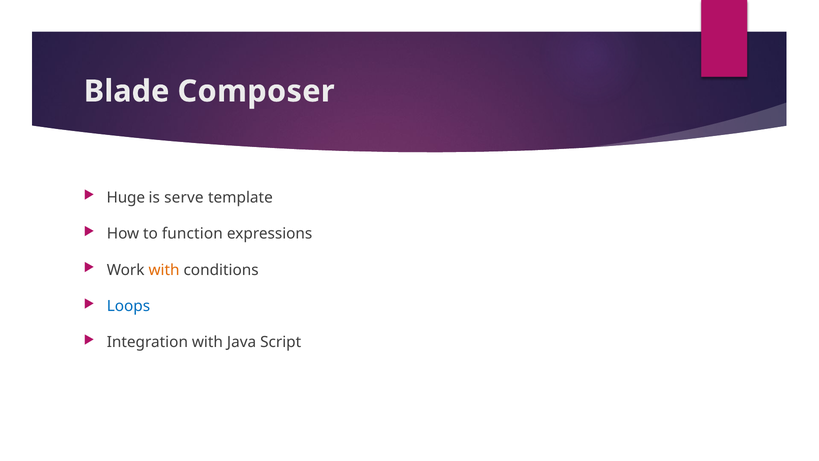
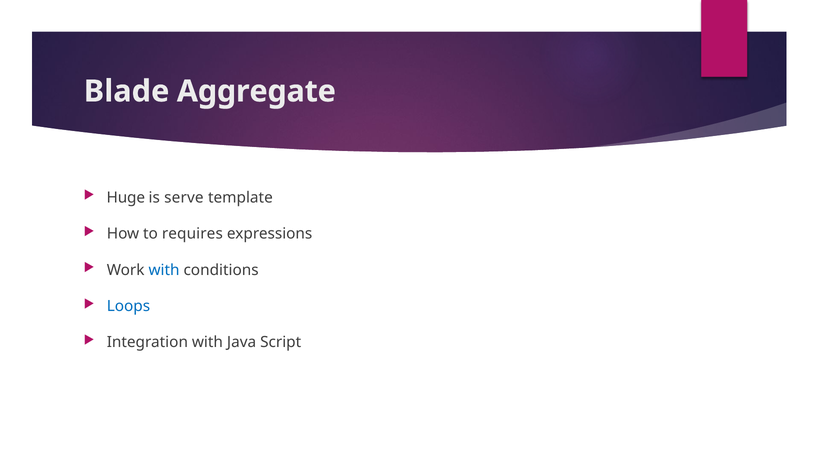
Composer: Composer -> Aggregate
function: function -> requires
with at (164, 270) colour: orange -> blue
